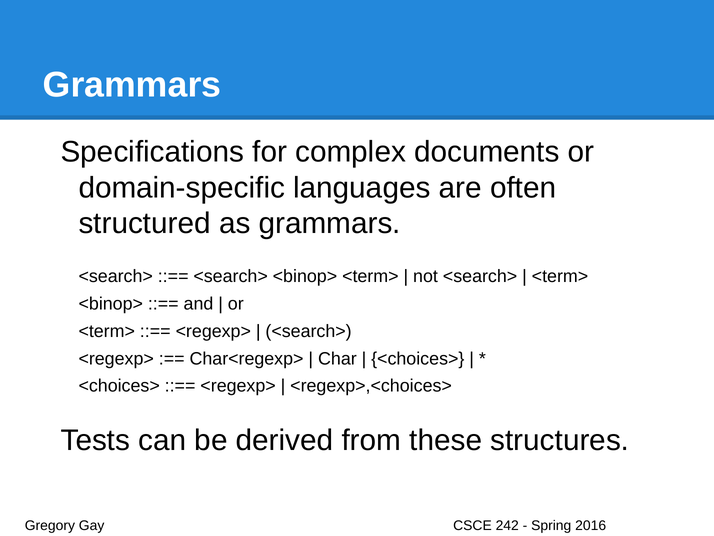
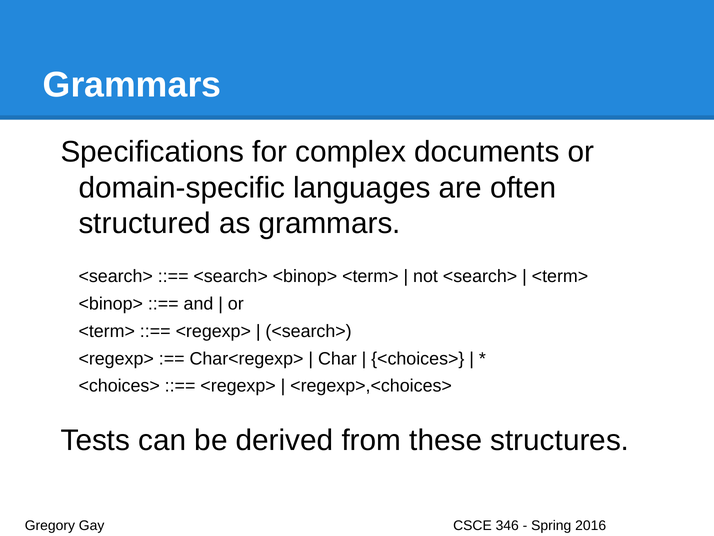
242: 242 -> 346
